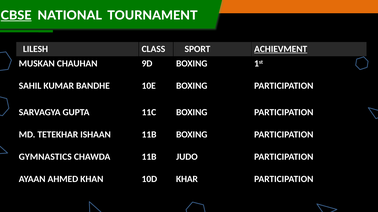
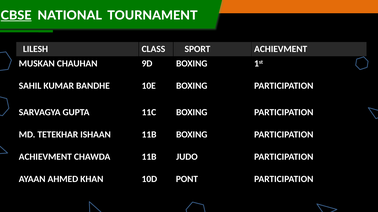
ACHIEVMENT at (281, 49) underline: present -> none
GYMNASTICS at (45, 157): GYMNASTICS -> ACHIEVMENT
KHAR: KHAR -> PONT
